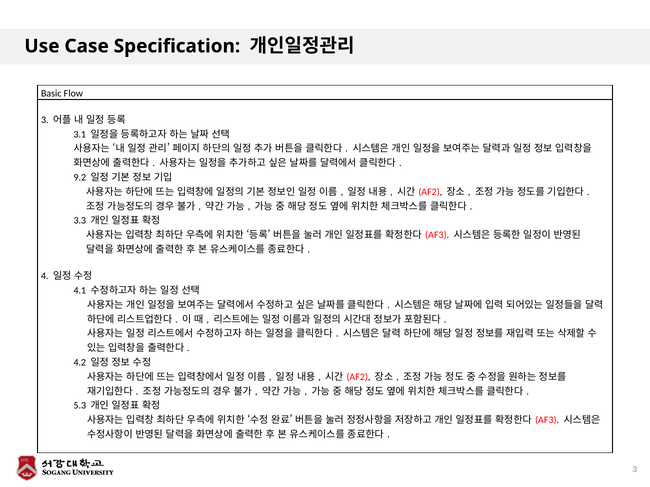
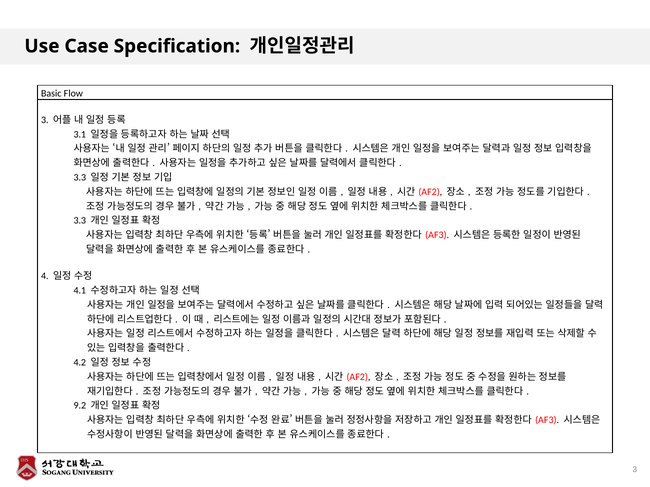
9.2 at (80, 178): 9.2 -> 3.3
5.3: 5.3 -> 9.2
